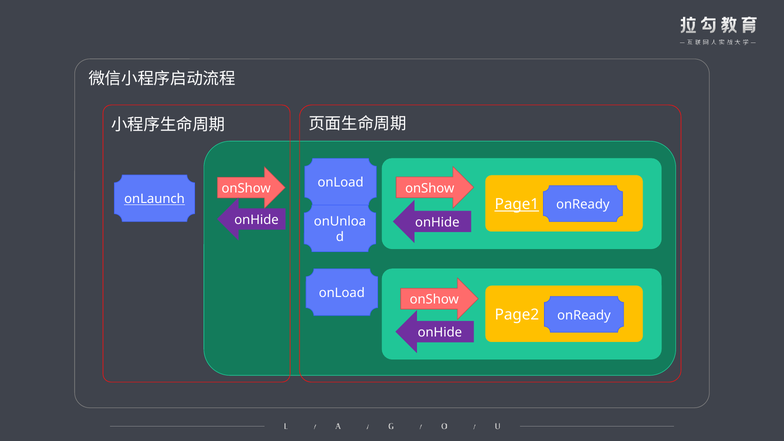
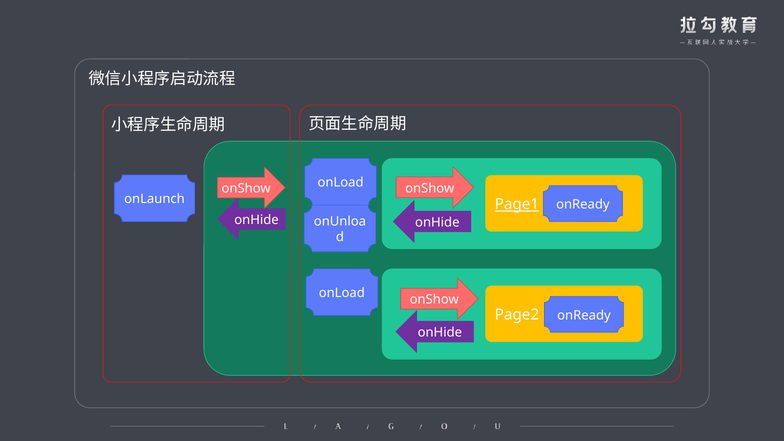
onLaunch underline: present -> none
